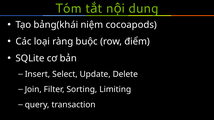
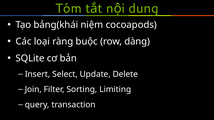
điểm: điểm -> dàng
